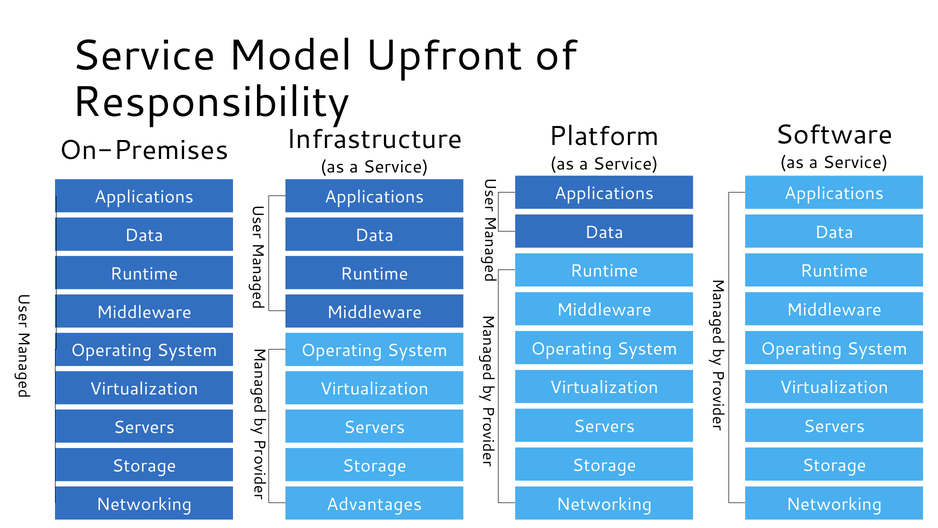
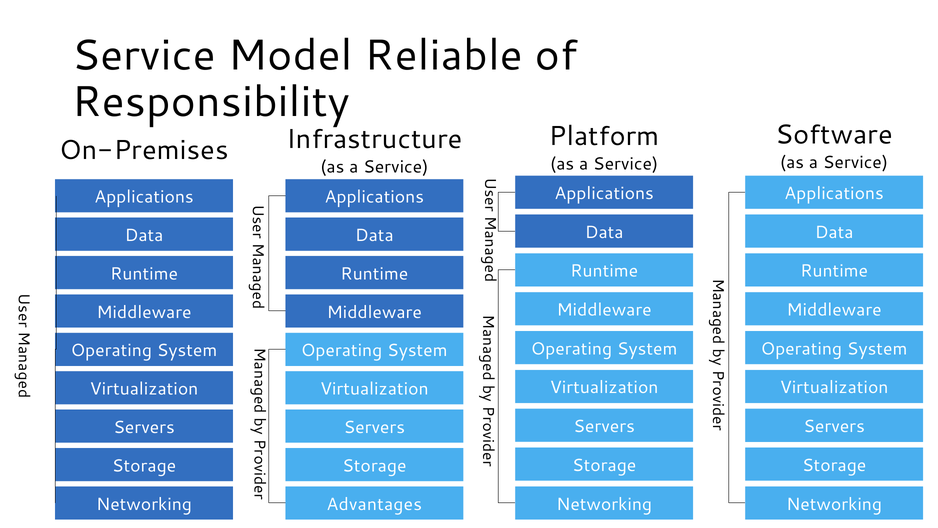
Upfront: Upfront -> Reliable
